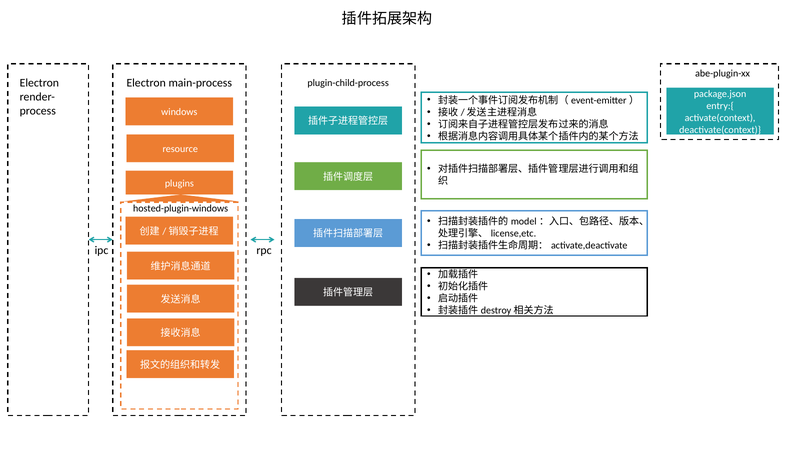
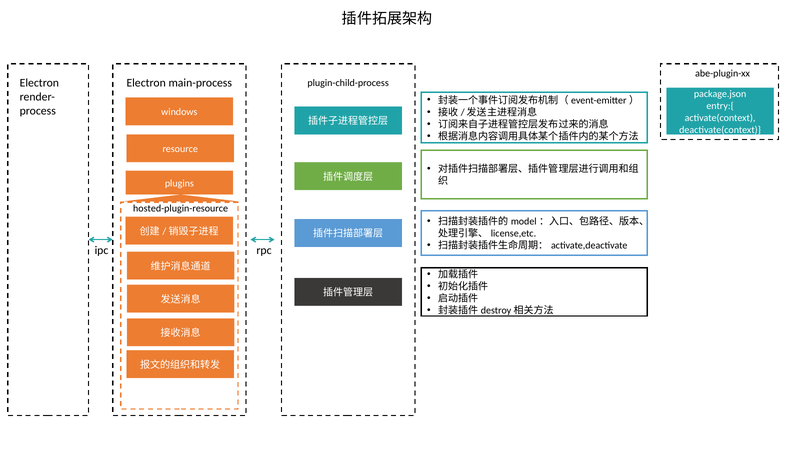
hosted-plugin-windows: hosted-plugin-windows -> hosted-plugin-resource
